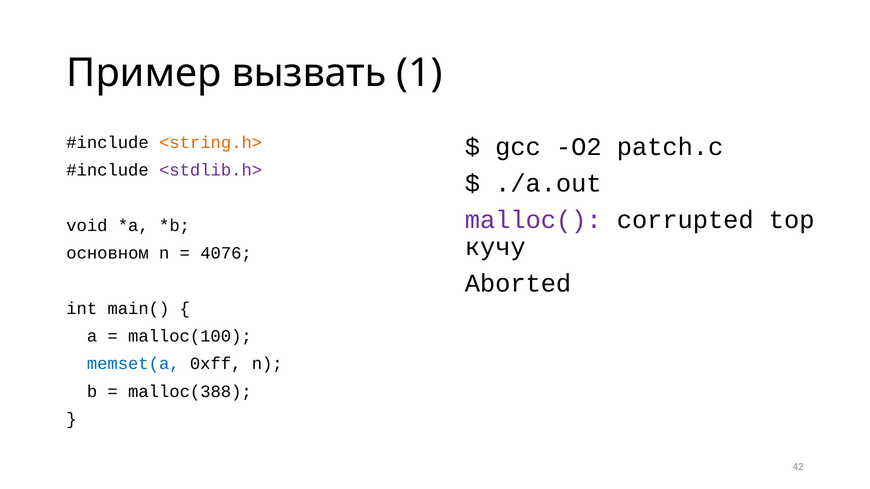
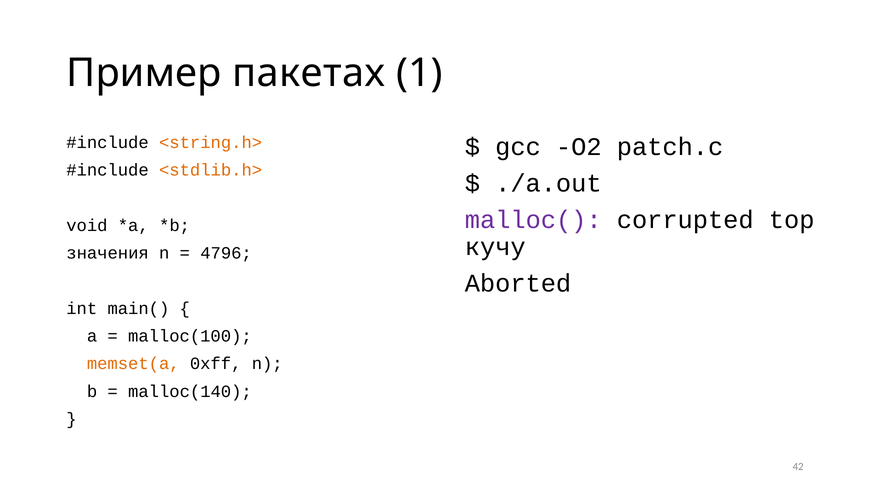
вызвать: вызвать -> пакетах
<stdlib.h> colour: purple -> orange
основном: основном -> значения
4076: 4076 -> 4796
memset(a colour: blue -> orange
malloc(388: malloc(388 -> malloc(140
